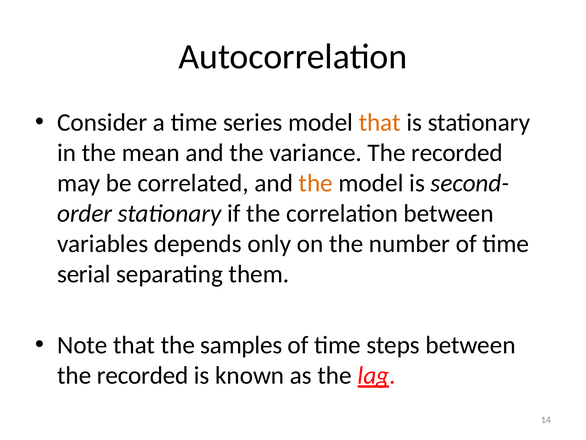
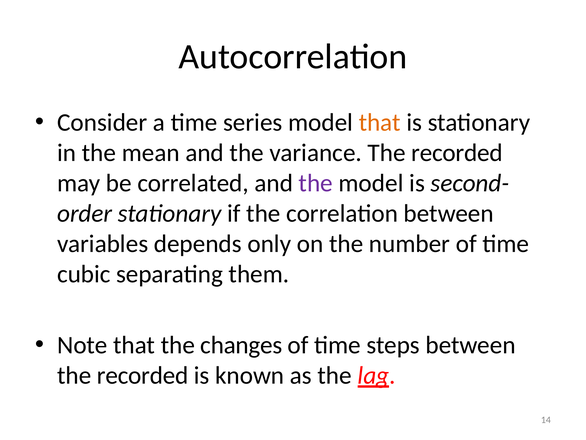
the at (316, 183) colour: orange -> purple
serial: serial -> cubic
samples: samples -> changes
